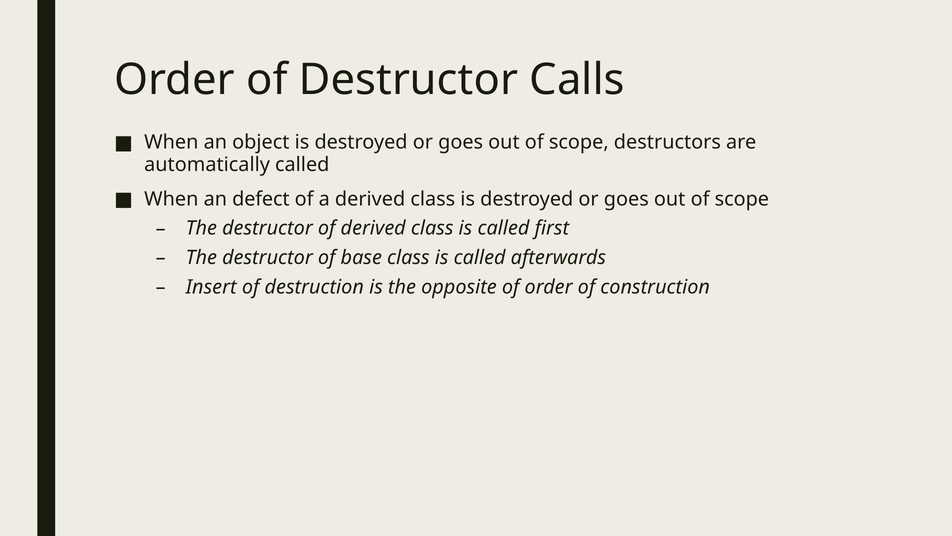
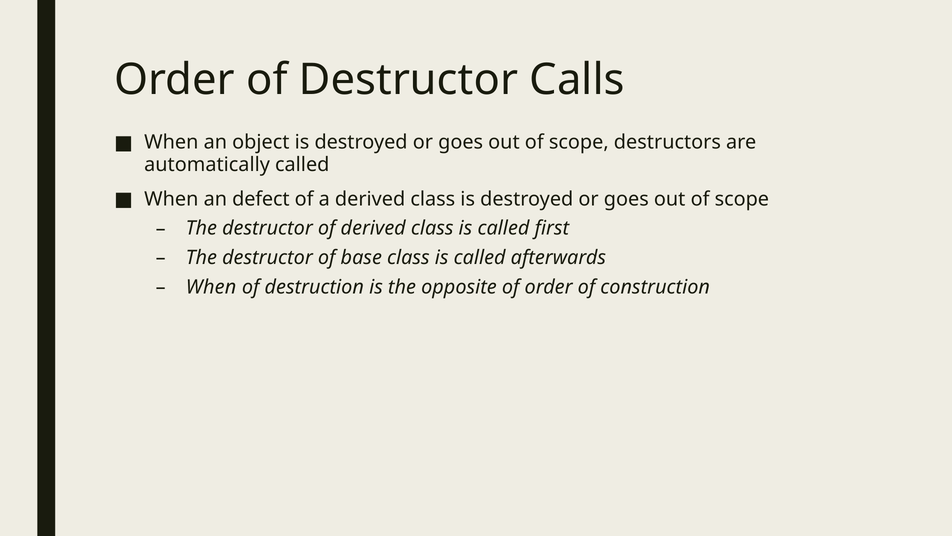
Insert at (211, 287): Insert -> When
